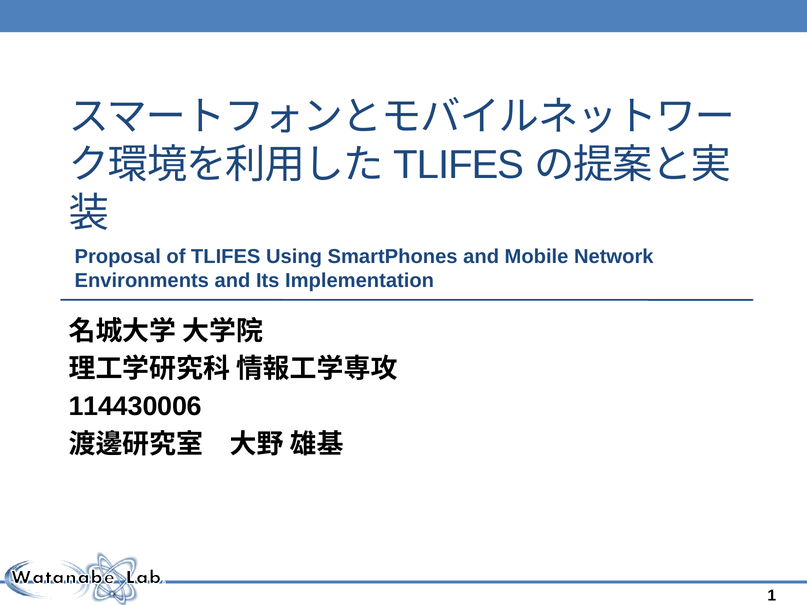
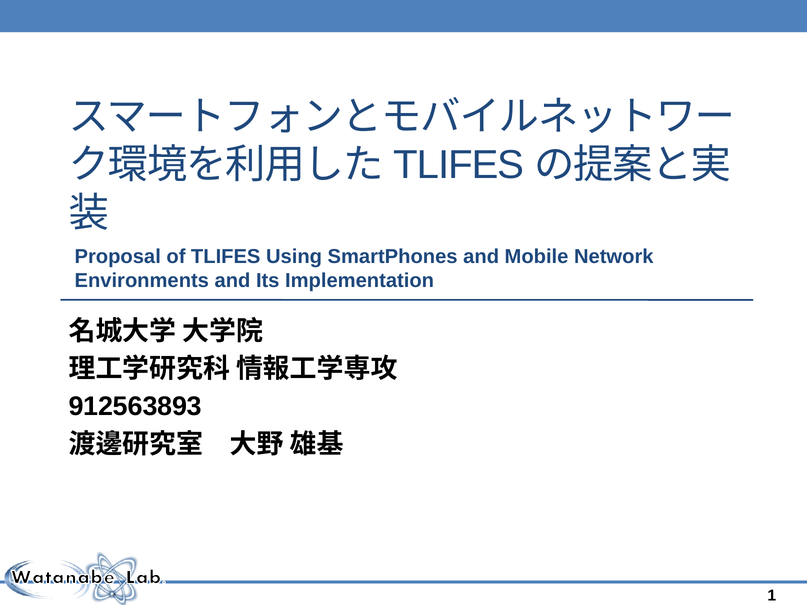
114430006: 114430006 -> 912563893
